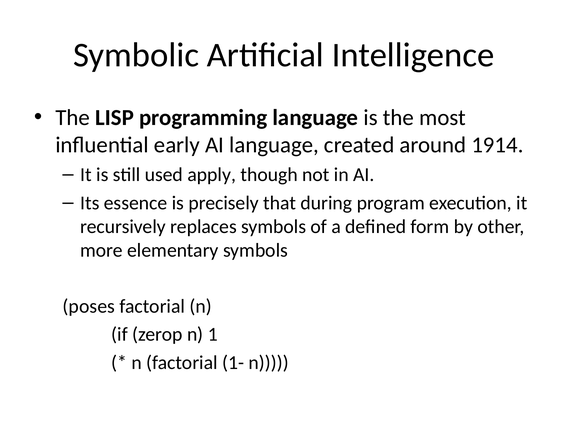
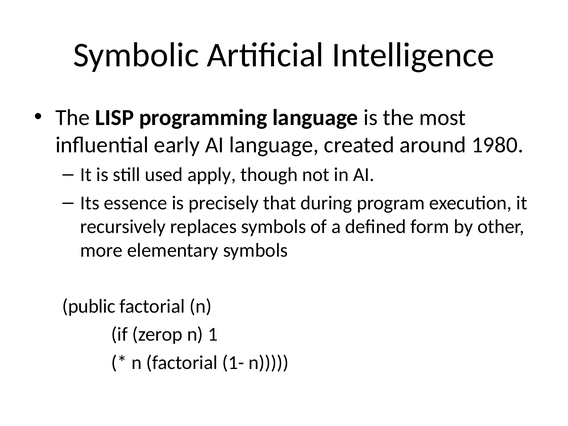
1914: 1914 -> 1980
poses: poses -> public
